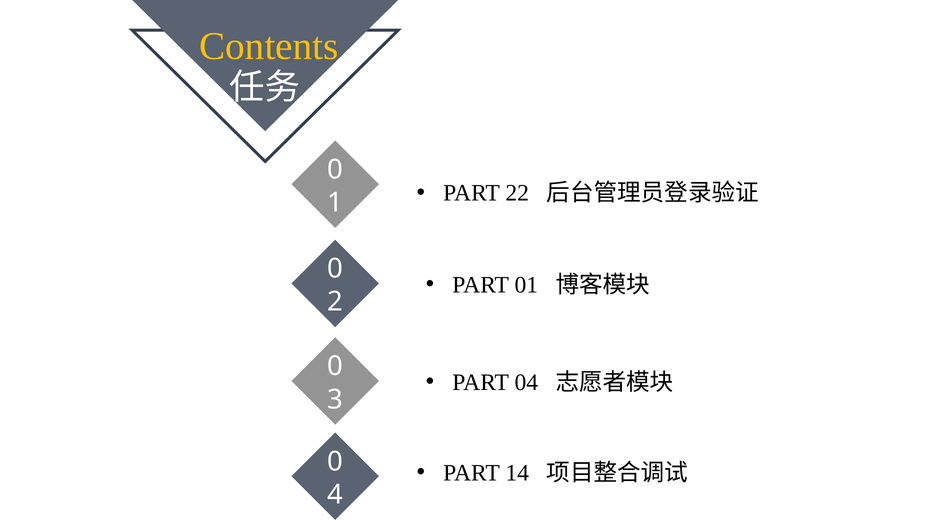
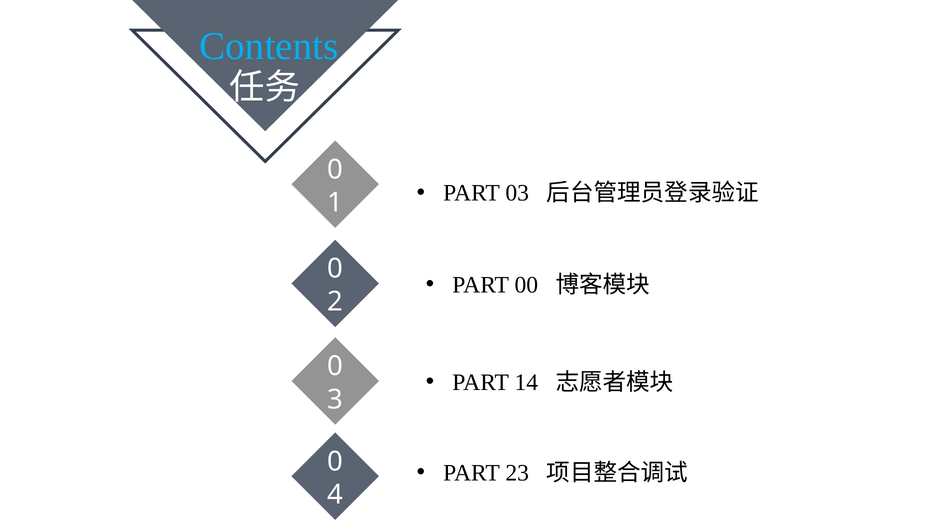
Contents colour: yellow -> light blue
22: 22 -> 03
01: 01 -> 00
04: 04 -> 14
14: 14 -> 23
